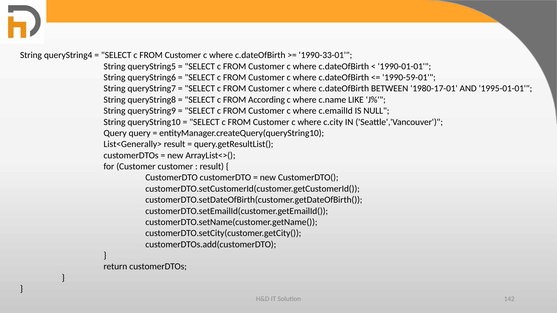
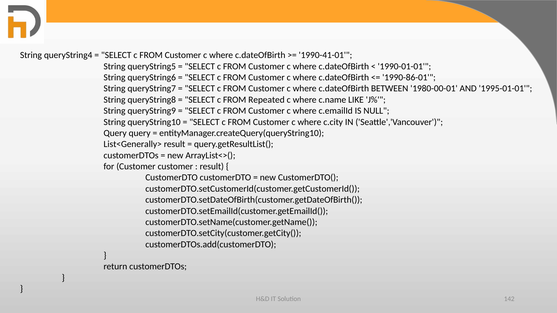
1990-33-01: 1990-33-01 -> 1990-41-01
1990-59-01: 1990-59-01 -> 1990-86-01
1980-17-01: 1980-17-01 -> 1980-00-01
According: According -> Repeated
